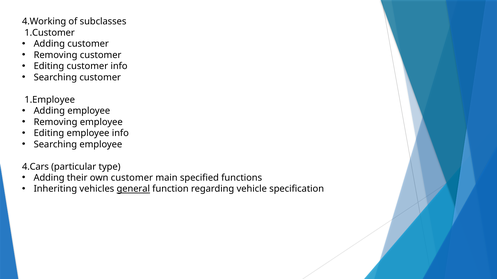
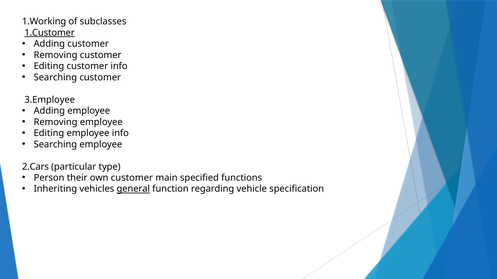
4.Working: 4.Working -> 1.Working
1.Customer underline: none -> present
1.Employee: 1.Employee -> 3.Employee
4.Cars: 4.Cars -> 2.Cars
Adding at (49, 178): Adding -> Person
